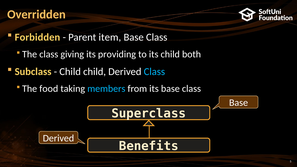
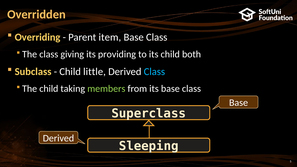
Forbidden: Forbidden -> Overriding
Child child: child -> little
The food: food -> child
members colour: light blue -> light green
Benefits: Benefits -> Sleeping
